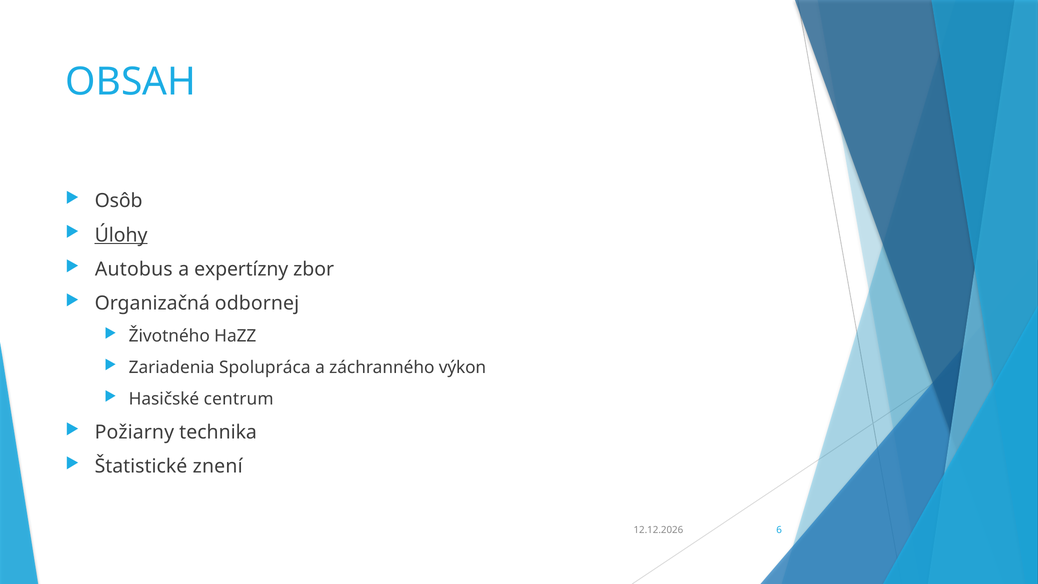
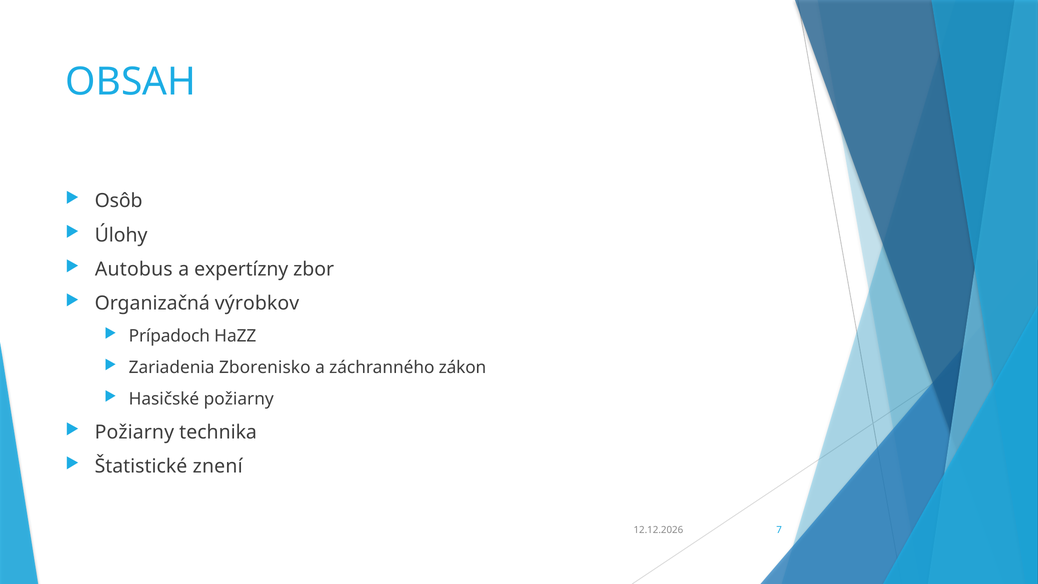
Úlohy underline: present -> none
odbornej: odbornej -> výrobkov
Životného: Životného -> Prípadoch
Spolupráca: Spolupráca -> Zborenisko
výkon: výkon -> zákon
Hasičské centrum: centrum -> požiarny
6: 6 -> 7
